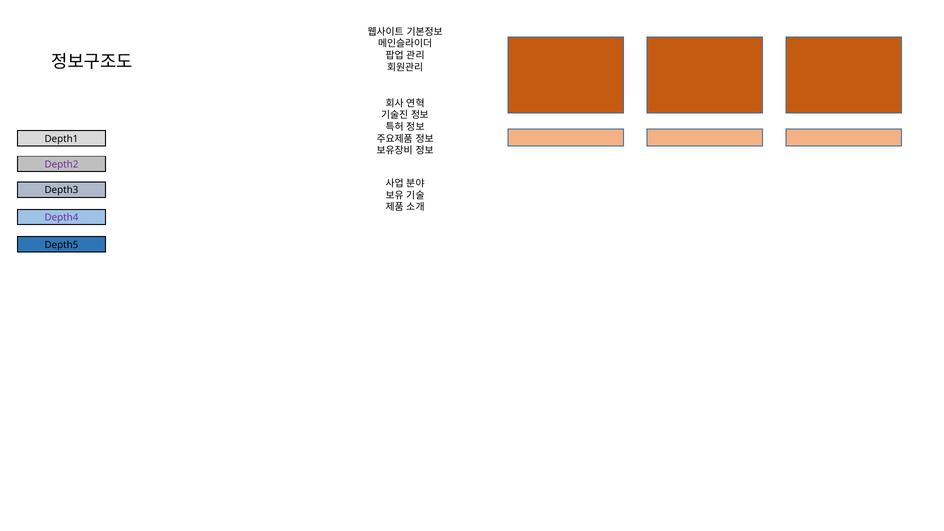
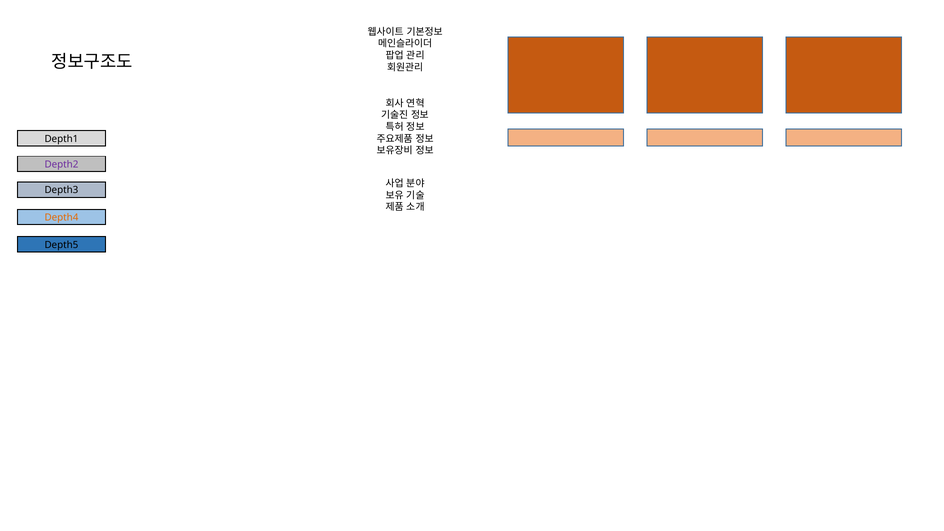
Depth4 colour: purple -> orange
